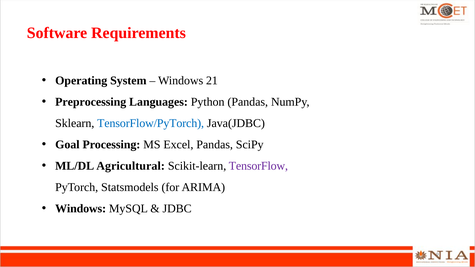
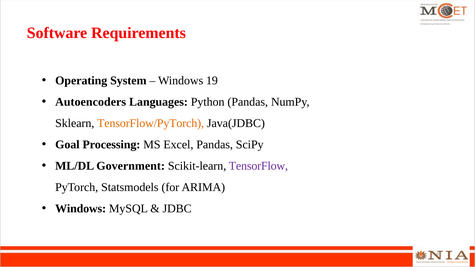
21: 21 -> 19
Preprocessing: Preprocessing -> Autoencoders
TensorFlow/PyTorch colour: blue -> orange
Agricultural: Agricultural -> Government
